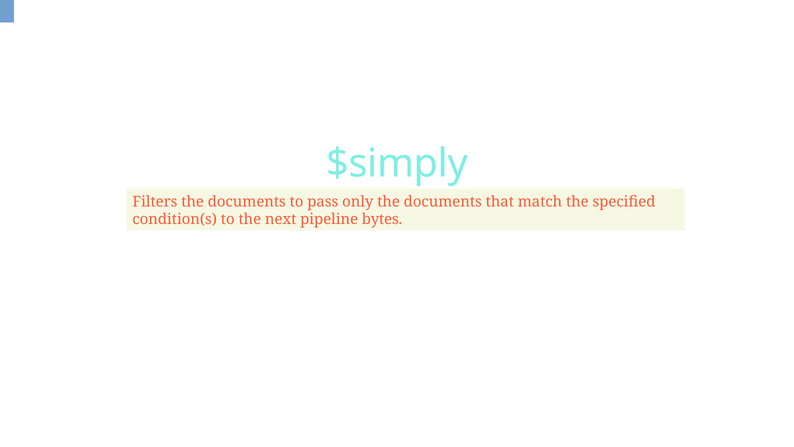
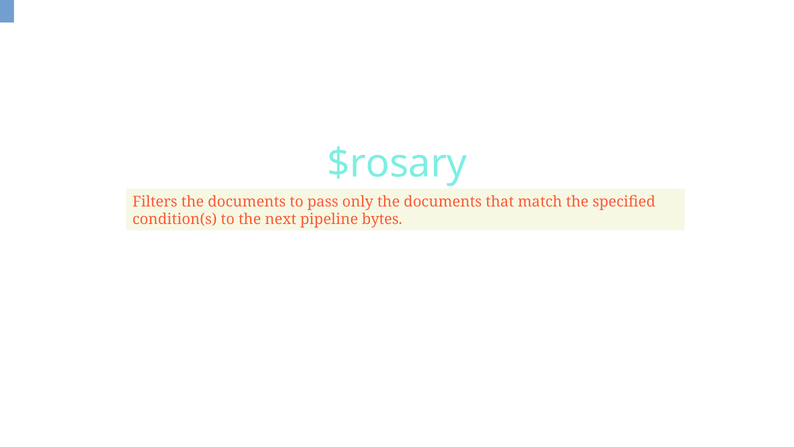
$simply: $simply -> $rosary
